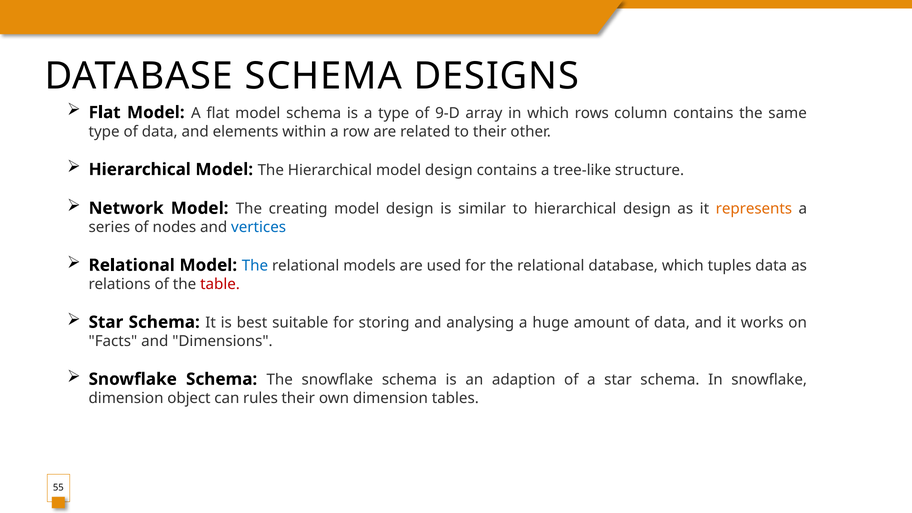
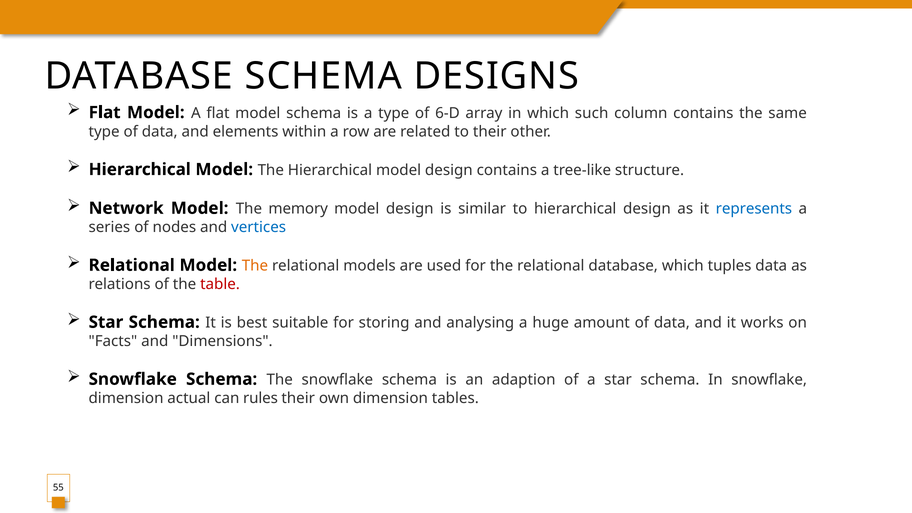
9-D: 9-D -> 6-D
rows: rows -> such
creating: creating -> memory
represents colour: orange -> blue
The at (255, 266) colour: blue -> orange
object: object -> actual
